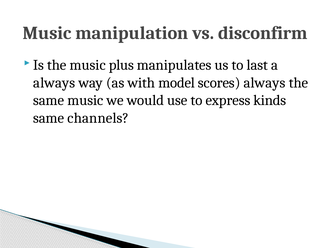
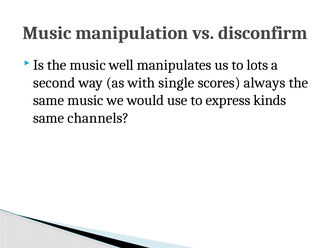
plus: plus -> well
last: last -> lots
always at (54, 83): always -> second
model: model -> single
